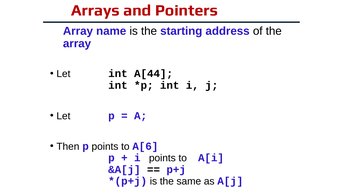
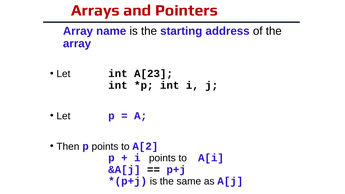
A[44: A[44 -> A[23
A[6: A[6 -> A[2
